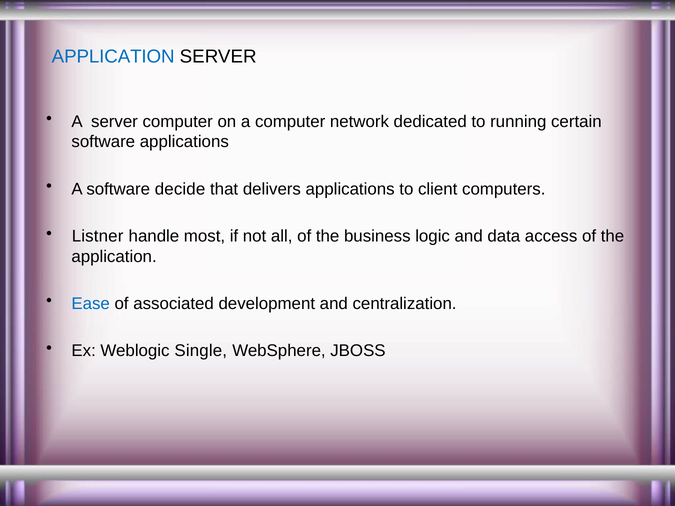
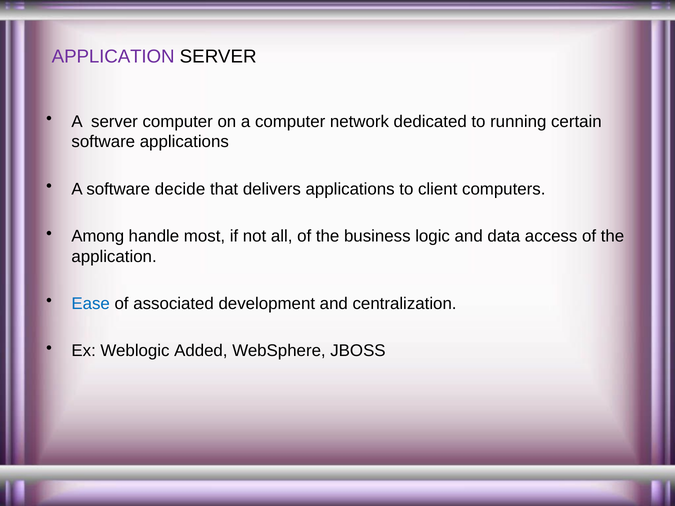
APPLICATION at (113, 57) colour: blue -> purple
Listner: Listner -> Among
Single: Single -> Added
